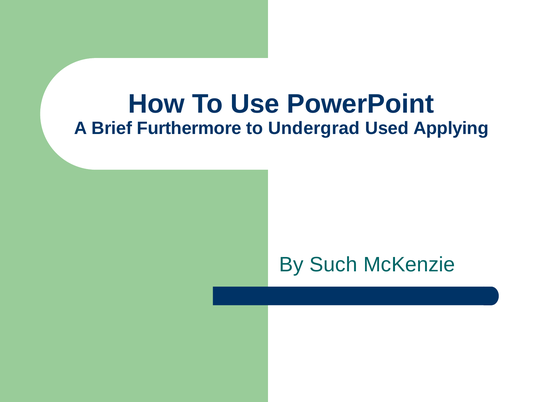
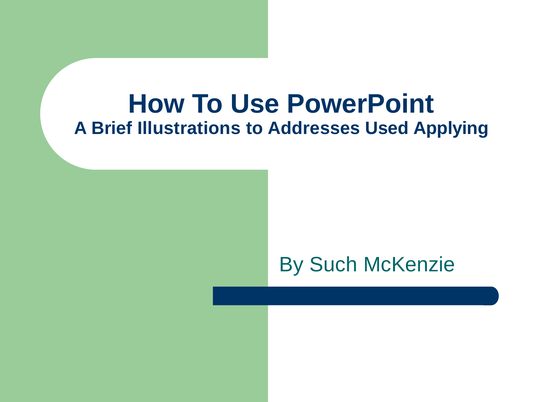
Furthermore: Furthermore -> Illustrations
Undergrad: Undergrad -> Addresses
